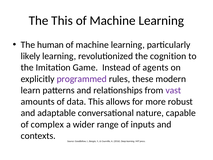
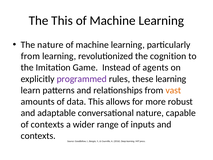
The human: human -> nature
likely at (30, 56): likely -> from
these modern: modern -> learning
vast colour: purple -> orange
of complex: complex -> contexts
